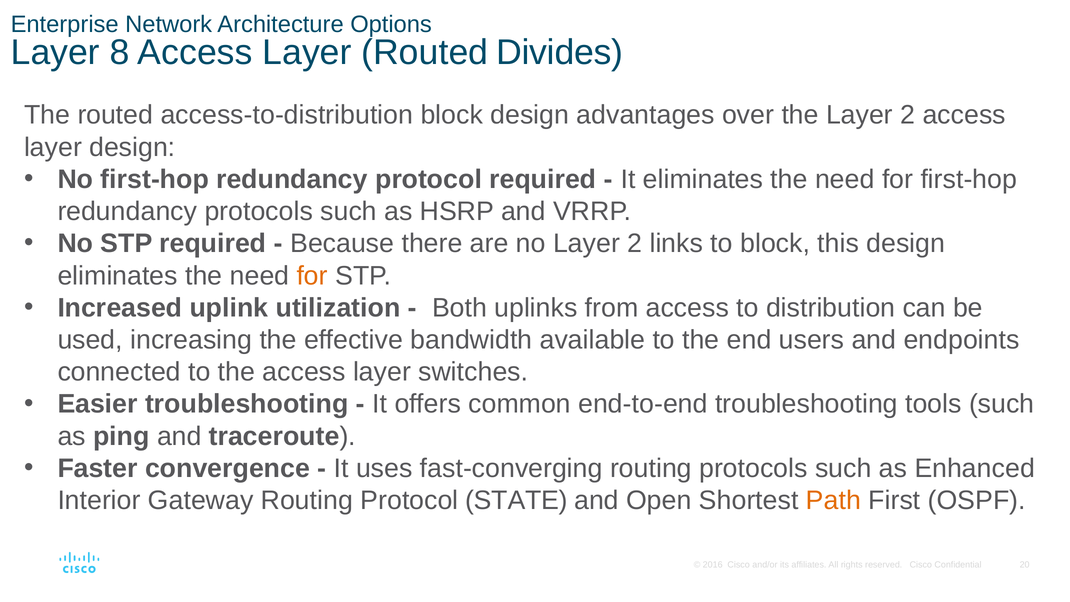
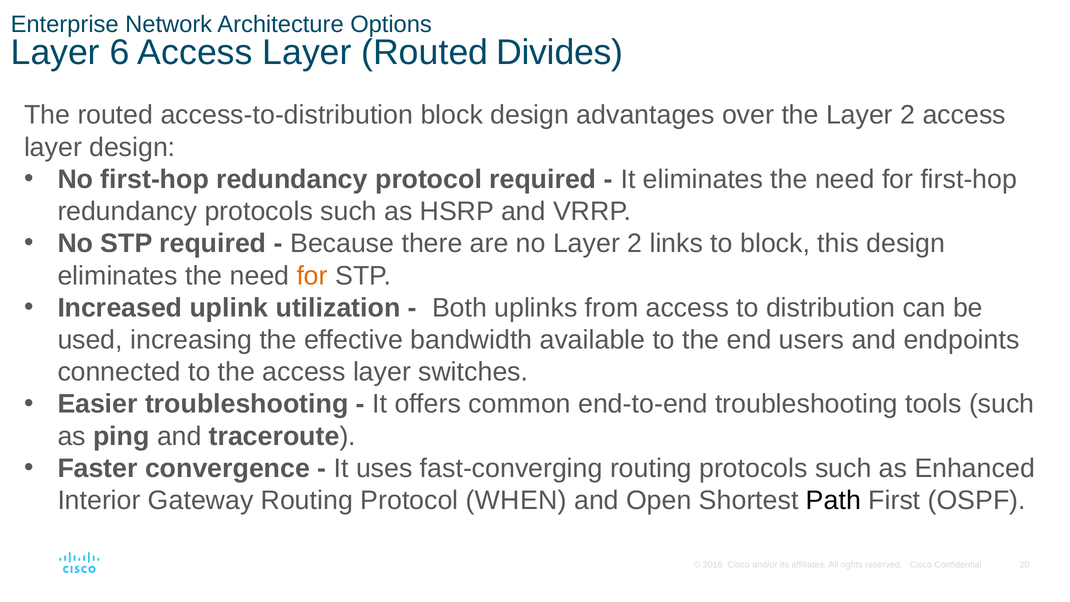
8: 8 -> 6
STATE: STATE -> WHEN
Path colour: orange -> black
